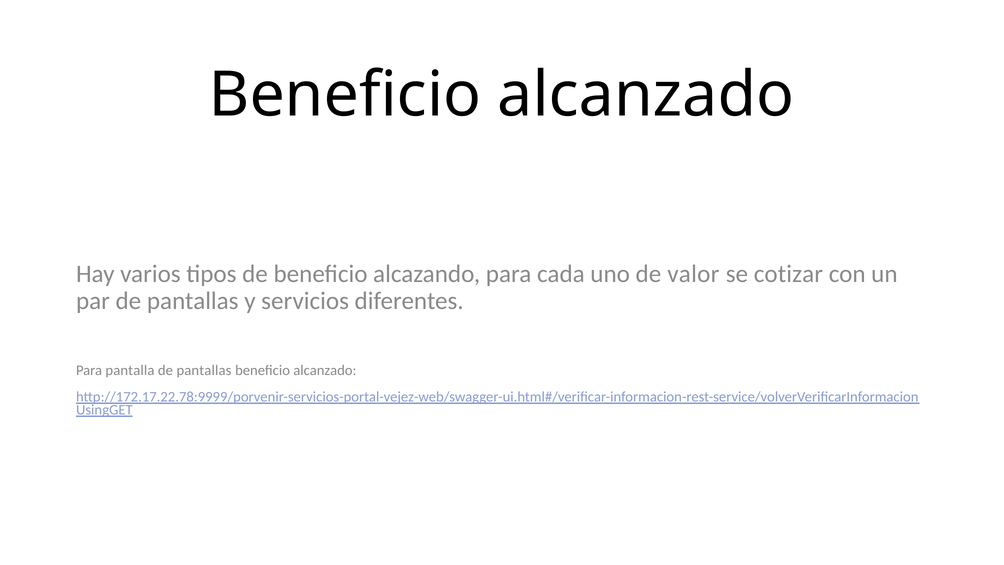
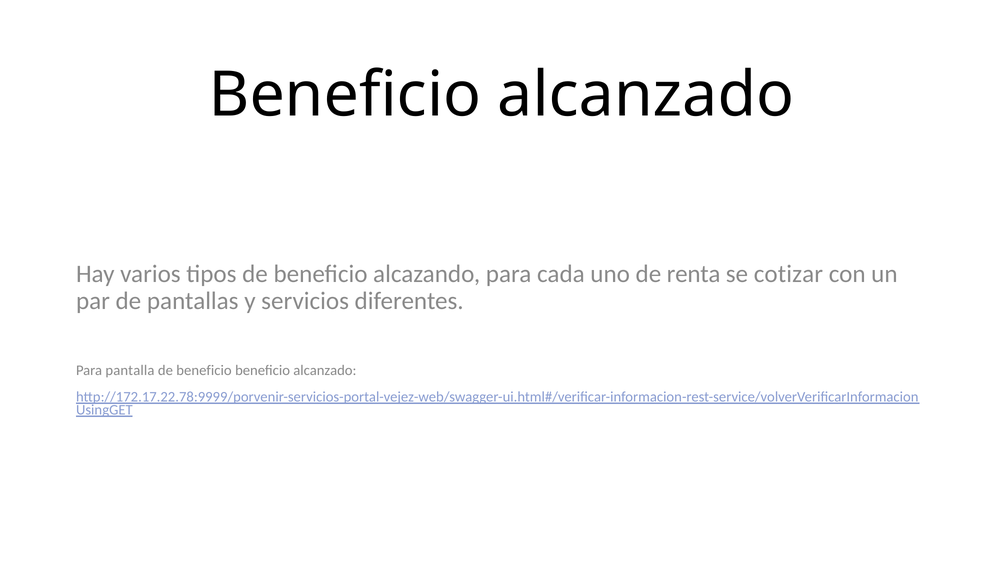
valor: valor -> renta
pantallas at (204, 370): pantallas -> beneficio
